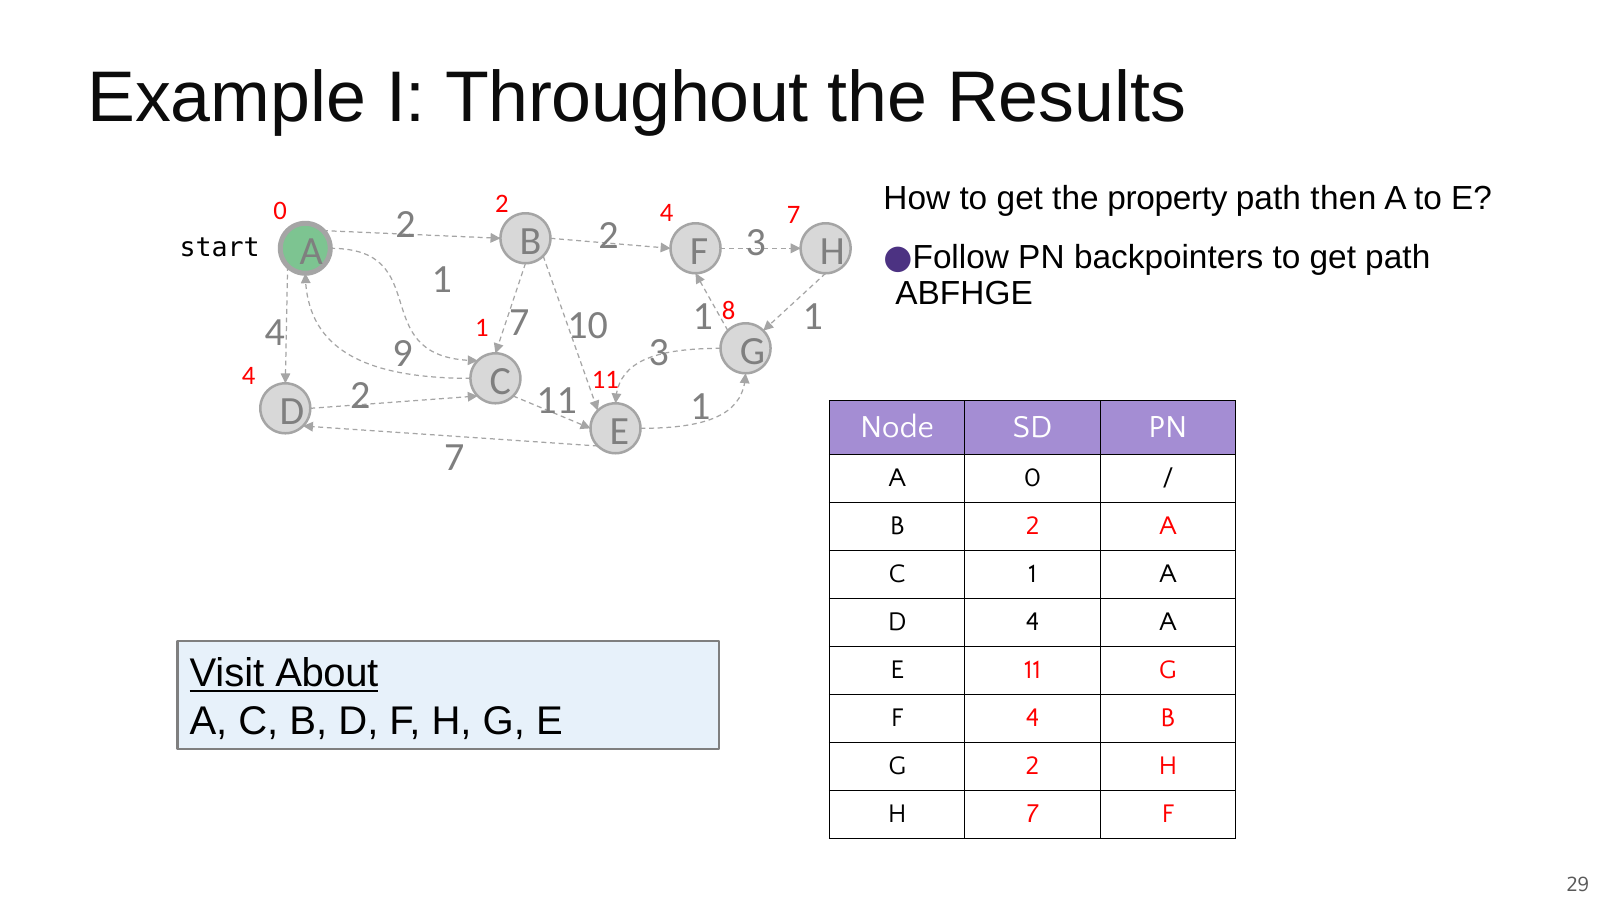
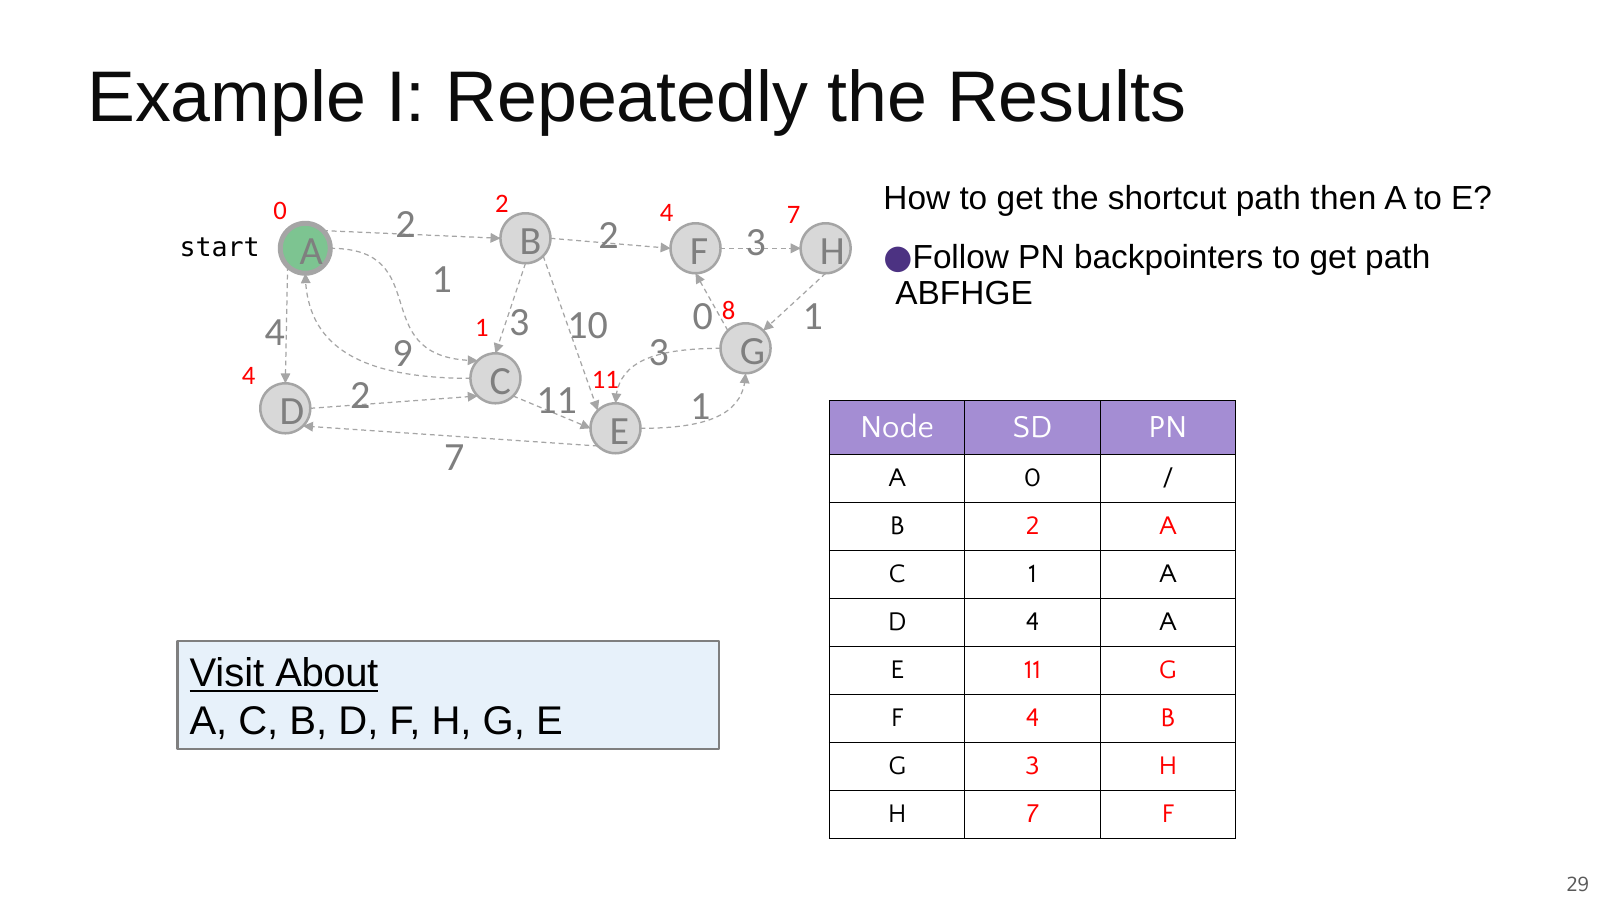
Throughout: Throughout -> Repeatedly
property: property -> shortcut
10 1: 1 -> 0
7 at (519, 323): 7 -> 3
2 at (1032, 766): 2 -> 3
